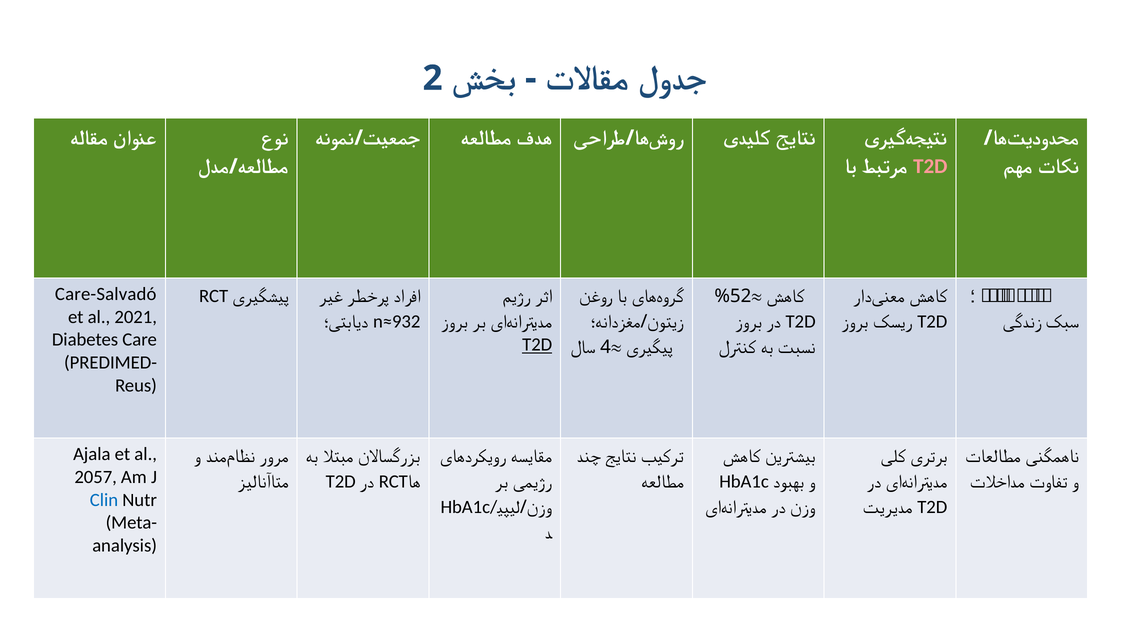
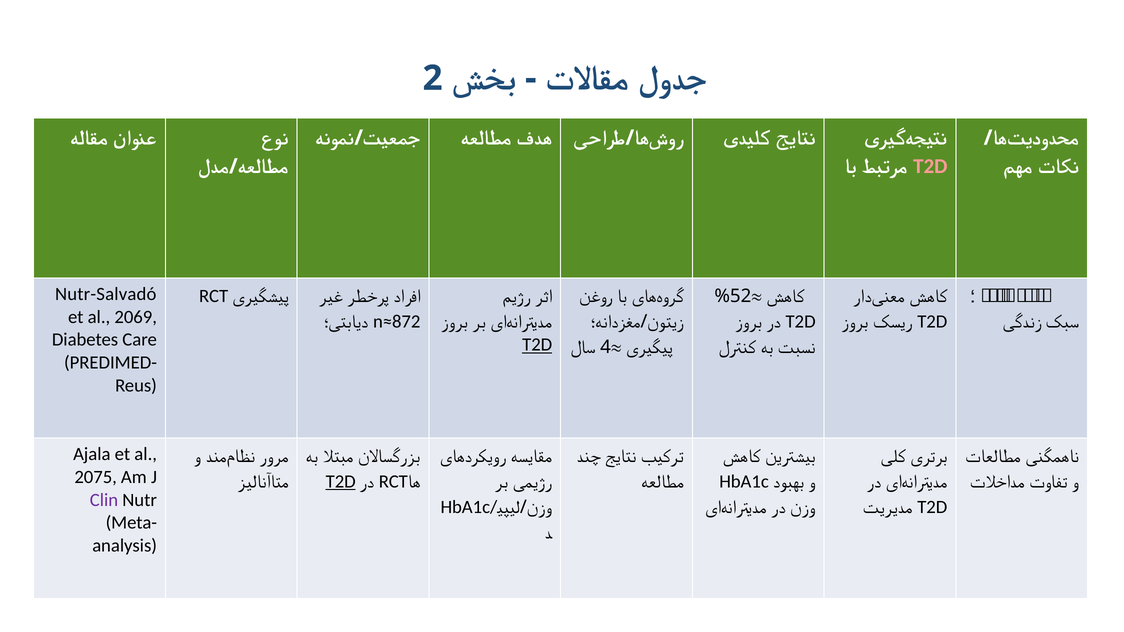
Care-Salvadó: Care-Salvadó -> Nutr-Salvadó
2021: 2021 -> 2069
n≈932: n≈932 -> n≈872
2057: 2057 -> 2075
T2D at (341, 482) underline: none -> present
Clin colour: blue -> purple
